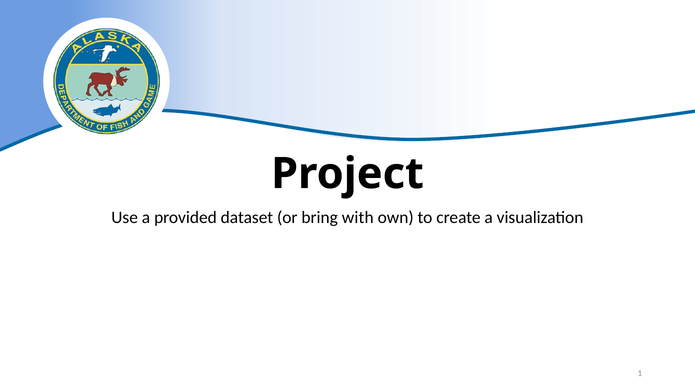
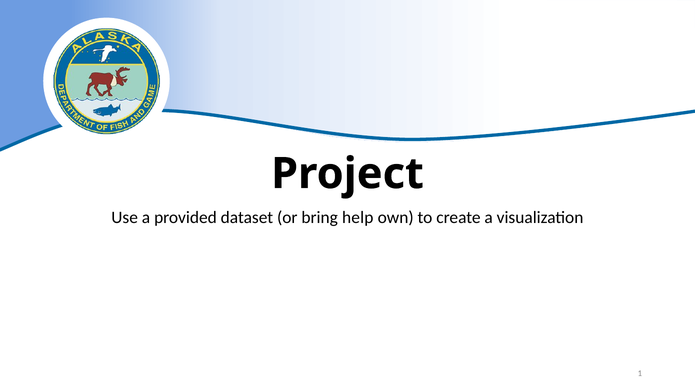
with: with -> help
